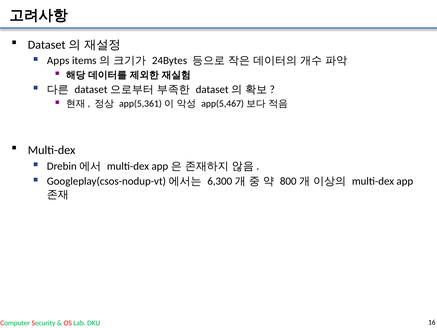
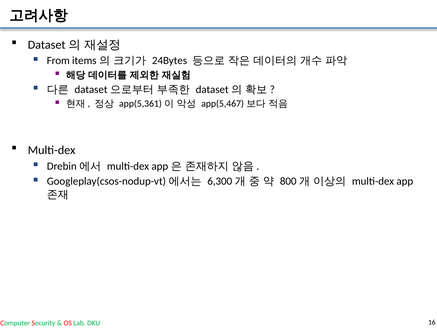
Apps: Apps -> From
